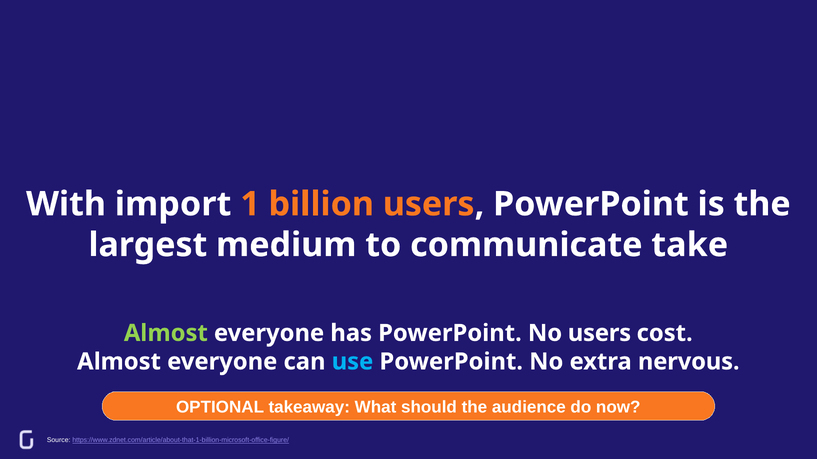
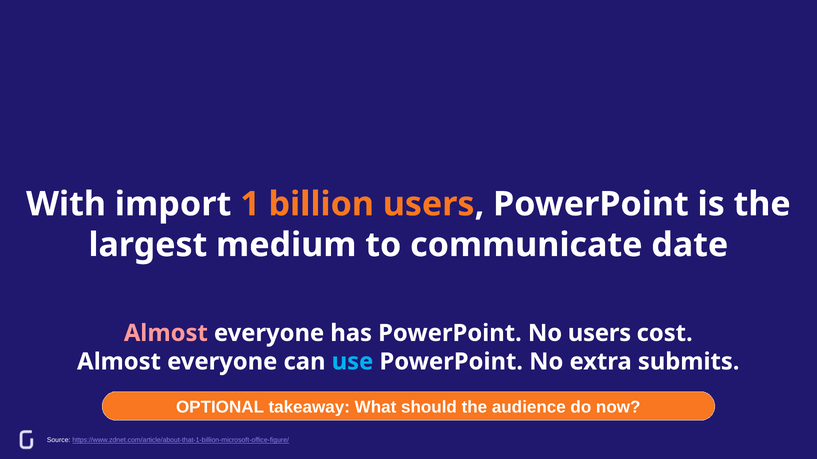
take: take -> date
Almost at (166, 333) colour: light green -> pink
nervous: nervous -> submits
